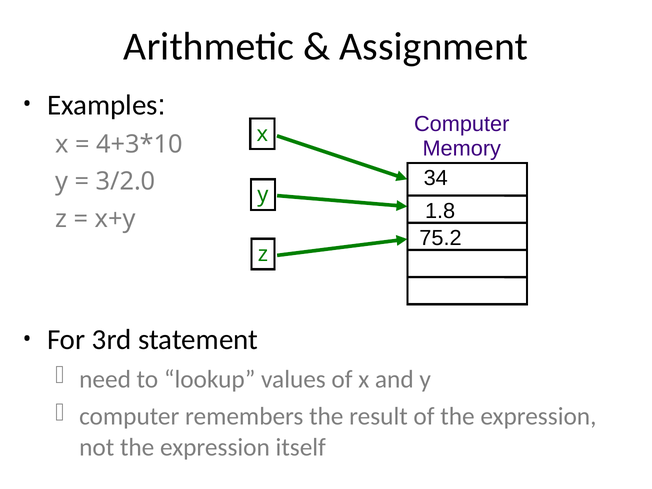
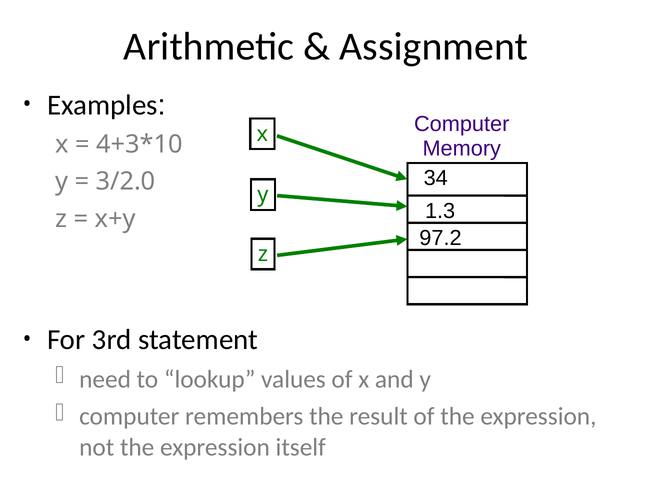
1.8: 1.8 -> 1.3
75.2: 75.2 -> 97.2
